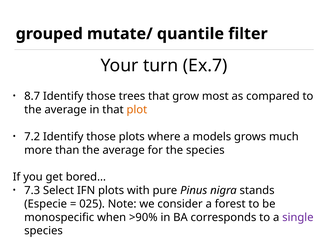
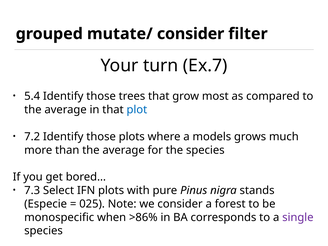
mutate/ quantile: quantile -> consider
8.7: 8.7 -> 5.4
plot colour: orange -> blue
>90%: >90% -> >86%
